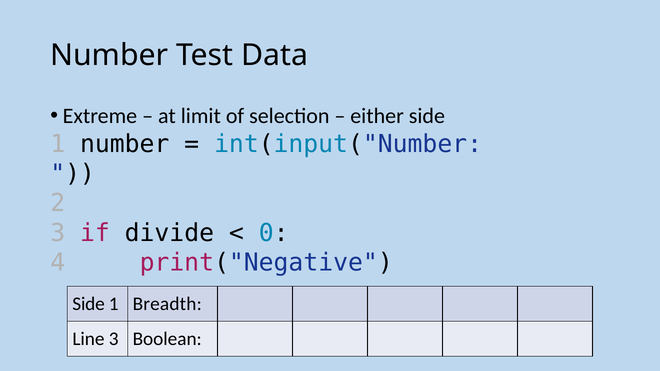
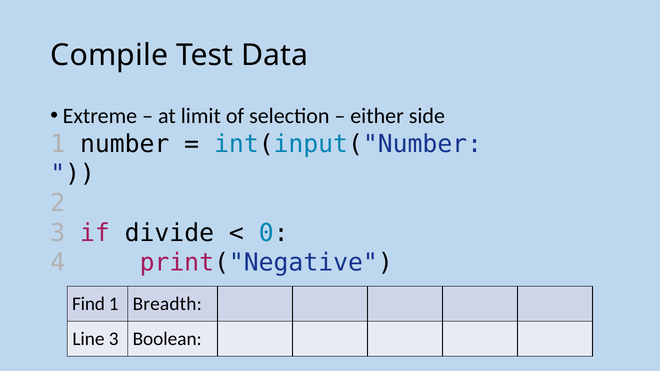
Number at (109, 55): Number -> Compile
Side at (89, 304): Side -> Find
